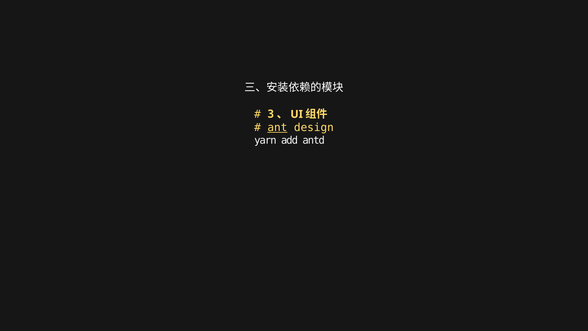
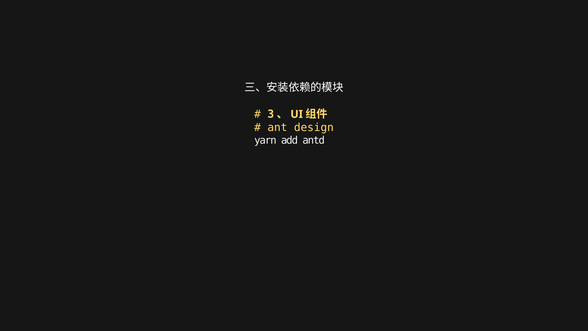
ant underline: present -> none
